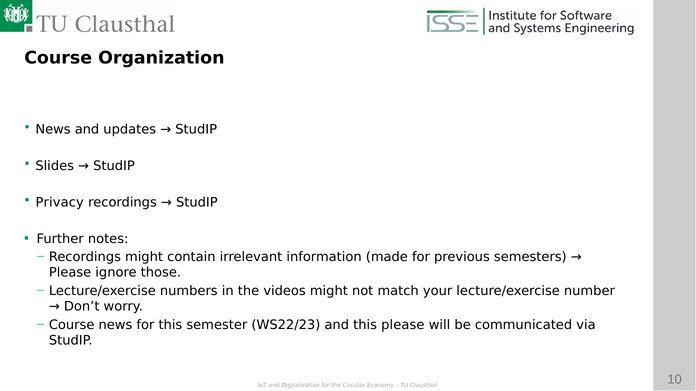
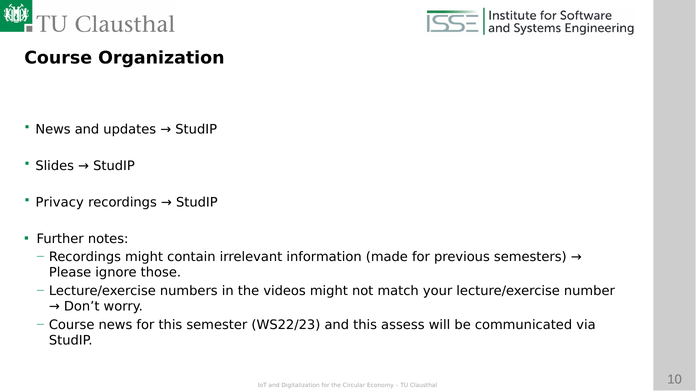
this please: please -> assess
